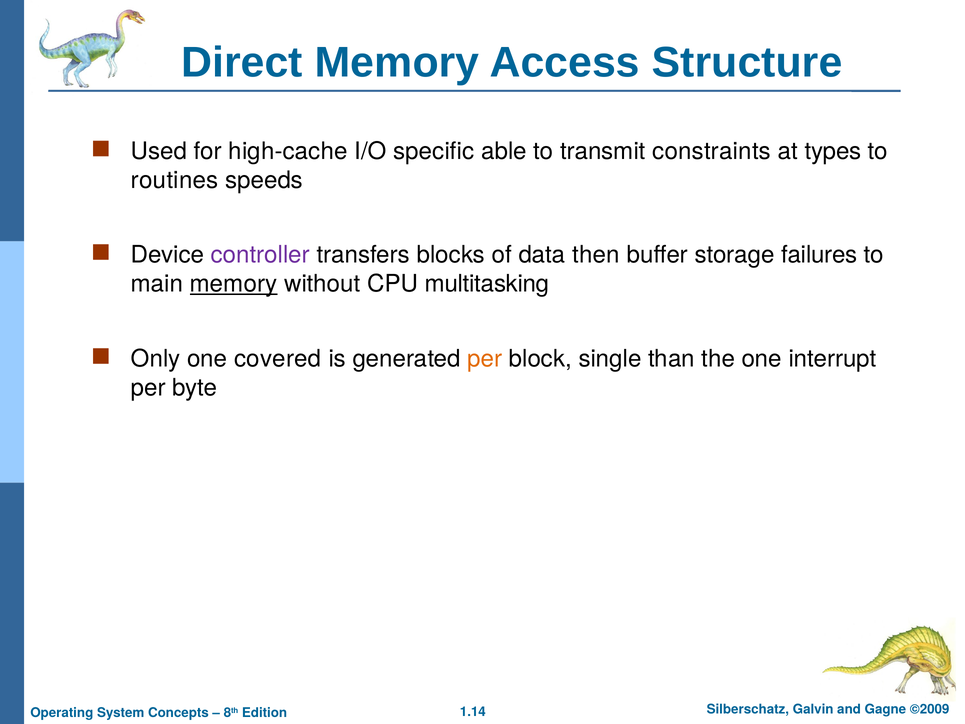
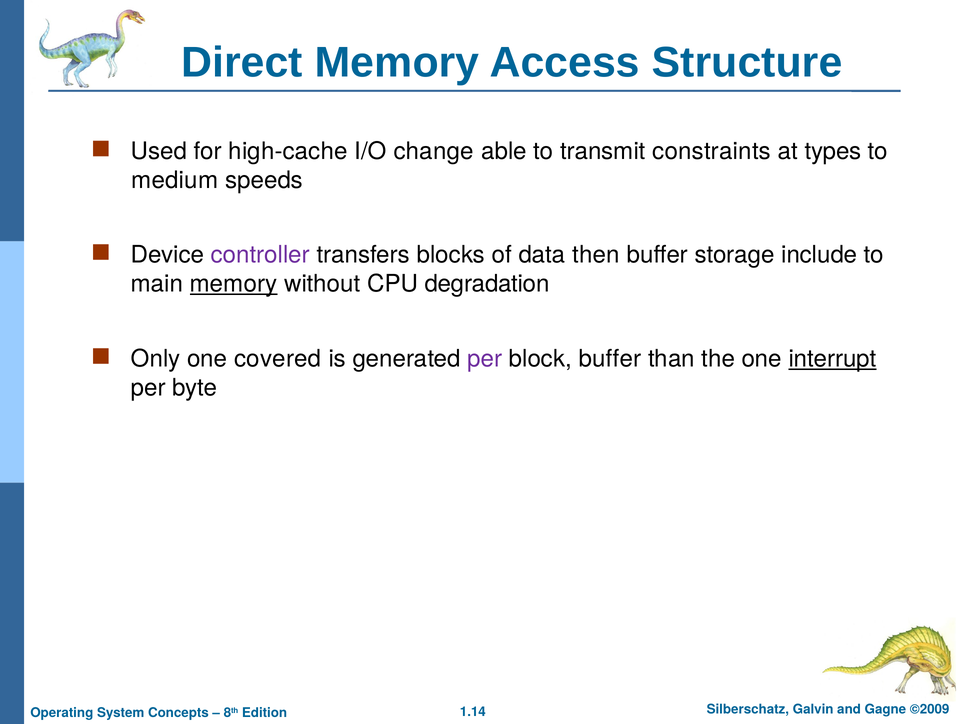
specific: specific -> change
routines: routines -> medium
failures: failures -> include
multitasking: multitasking -> degradation
per at (485, 359) colour: orange -> purple
block single: single -> buffer
interrupt underline: none -> present
